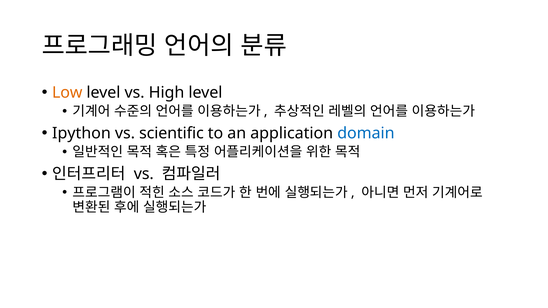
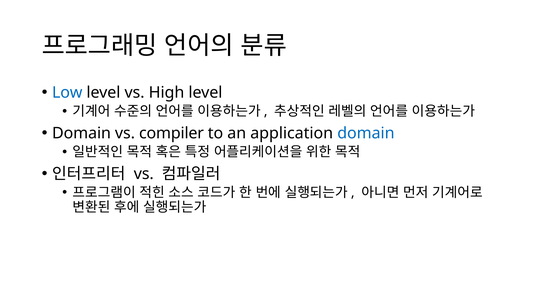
Low colour: orange -> blue
Ipython at (81, 133): Ipython -> Domain
scientific: scientific -> compiler
